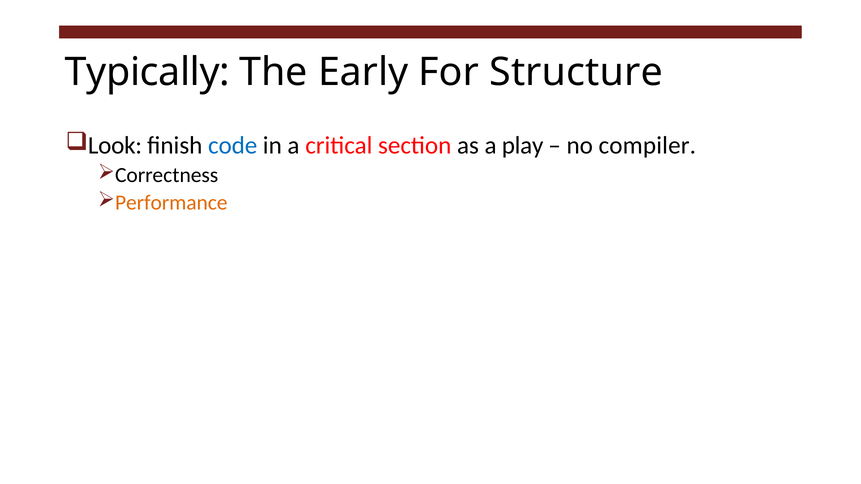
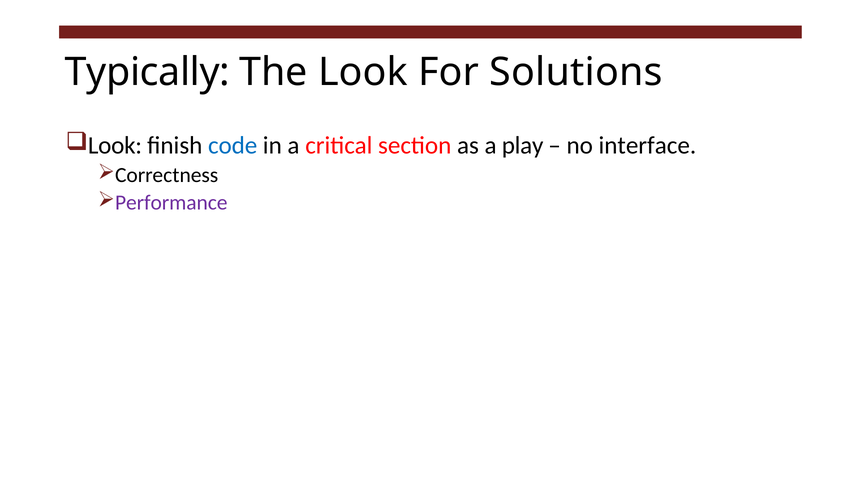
The Early: Early -> Look
Structure: Structure -> Solutions
compiler: compiler -> interface
Performance colour: orange -> purple
